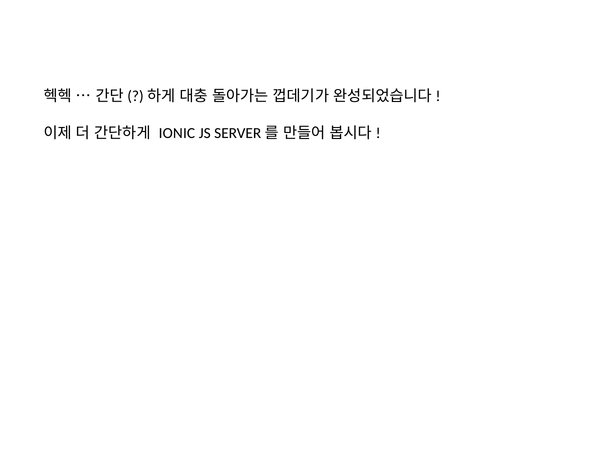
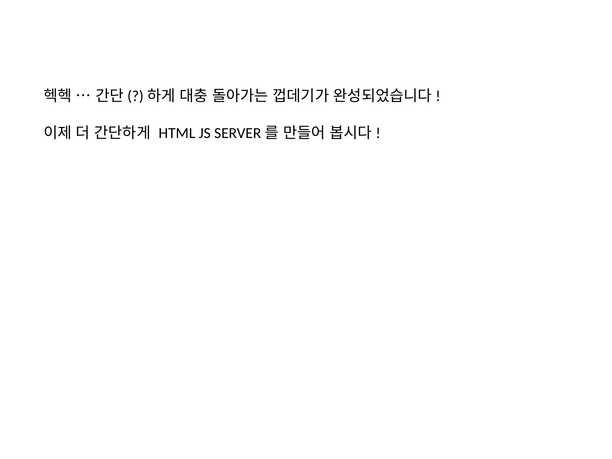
IONIC: IONIC -> HTML
